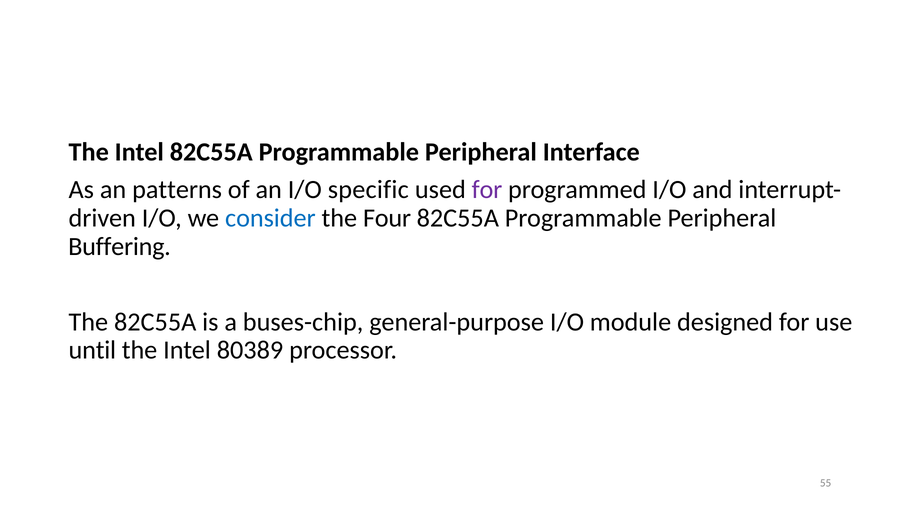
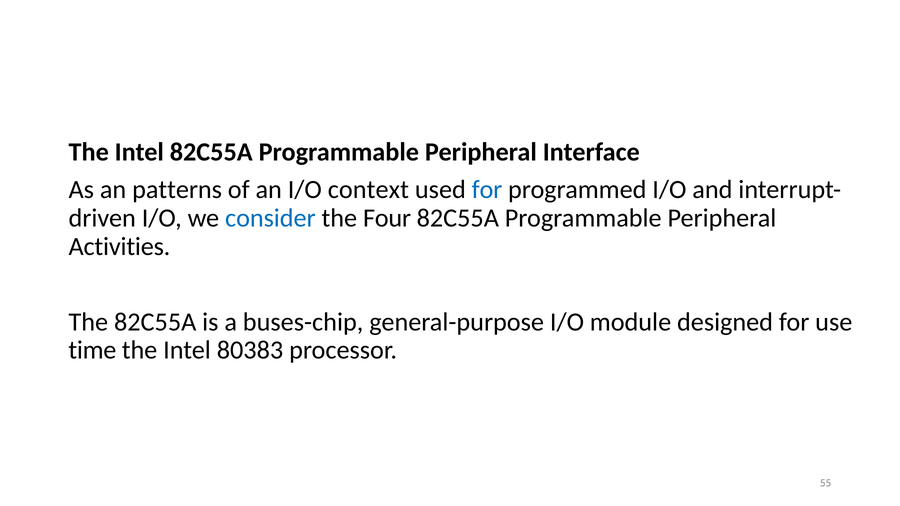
specific: specific -> context
for at (487, 190) colour: purple -> blue
Buffering: Buffering -> Activities
until: until -> time
80389: 80389 -> 80383
